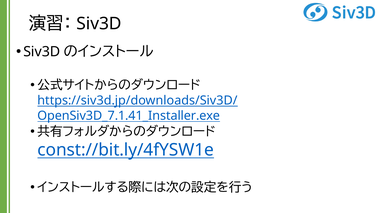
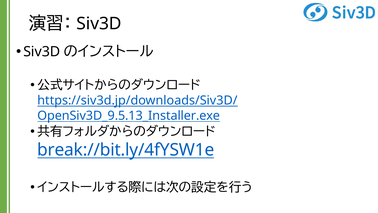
OpenSiv3D_7.1.41_Installer.exe: OpenSiv3D_7.1.41_Installer.exe -> OpenSiv3D_9.5.13_Installer.exe
const://bit.ly/4fYSW1e: const://bit.ly/4fYSW1e -> break://bit.ly/4fYSW1e
